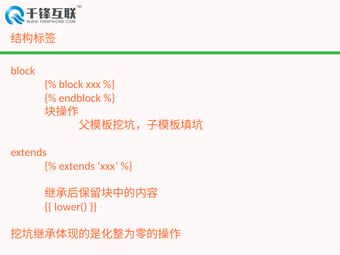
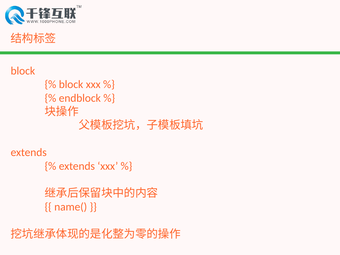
lower(: lower( -> name(
